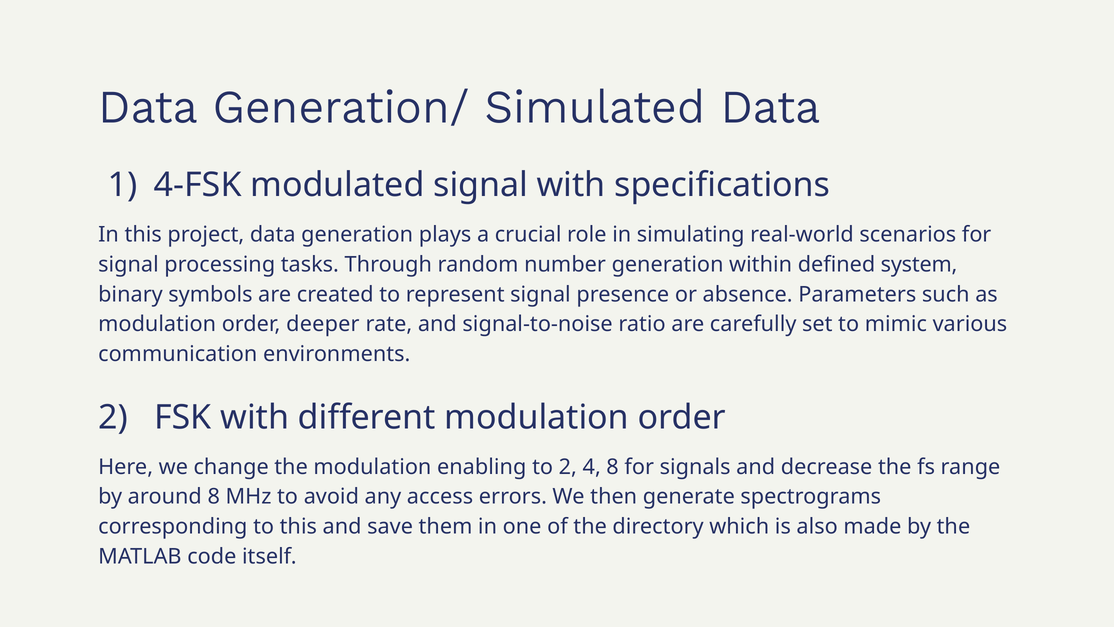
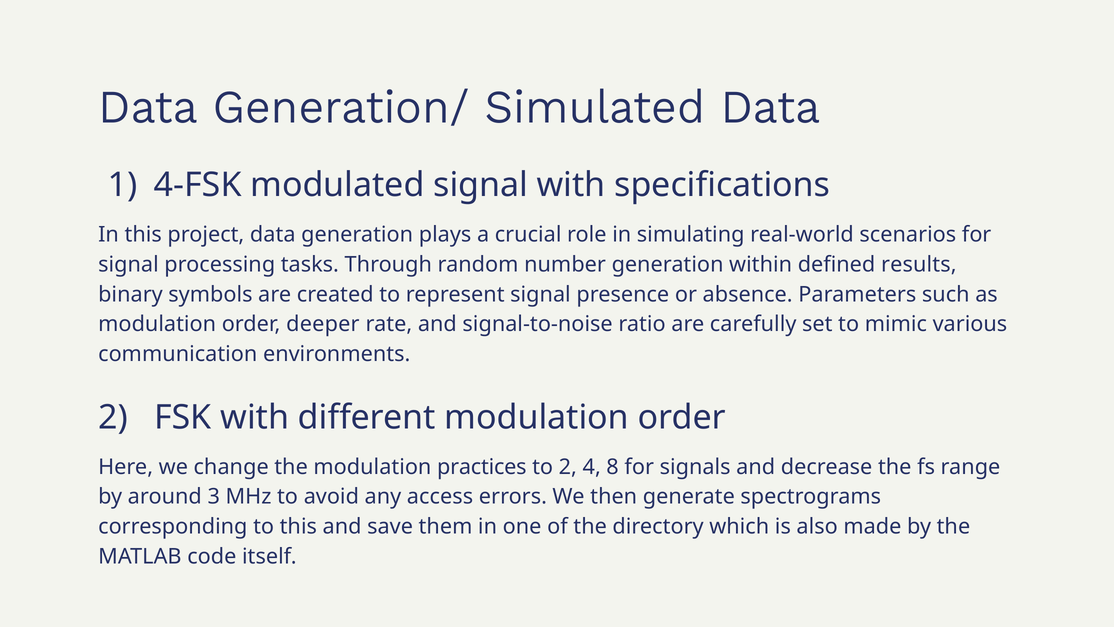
system: system -> results
enabling: enabling -> practices
around 8: 8 -> 3
